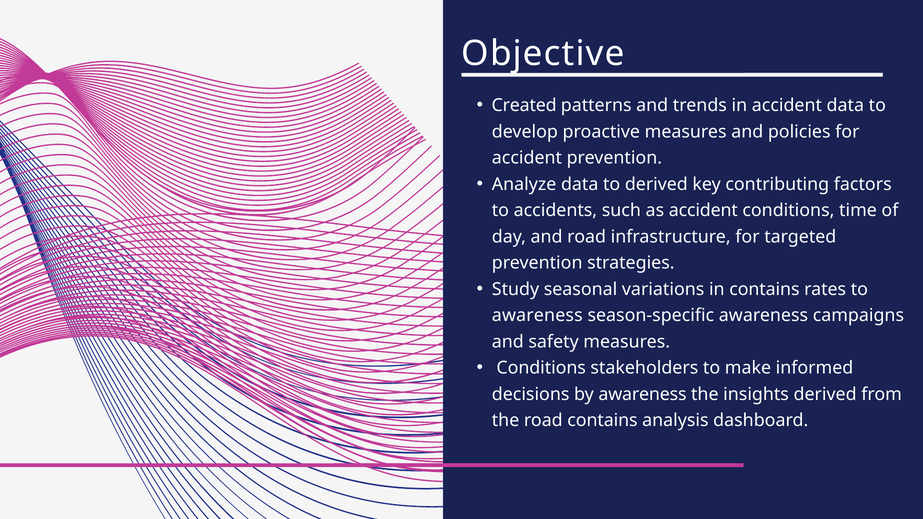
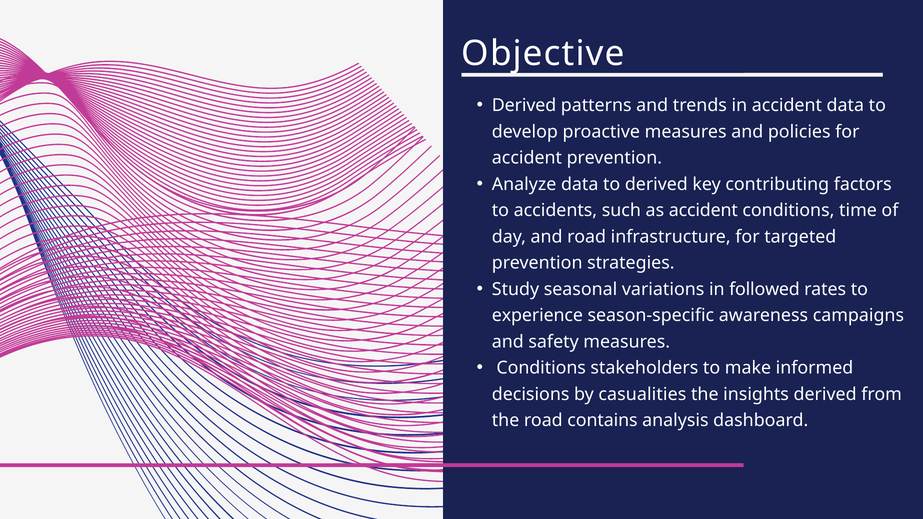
Created at (524, 105): Created -> Derived
in contains: contains -> followed
awareness at (537, 316): awareness -> experience
by awareness: awareness -> casualities
